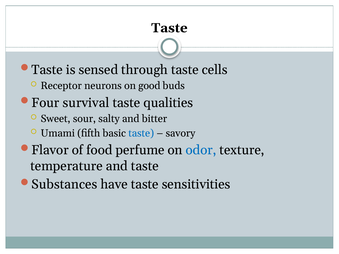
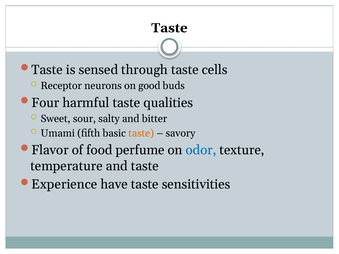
survival: survival -> harmful
taste at (141, 133) colour: blue -> orange
Substances: Substances -> Experience
